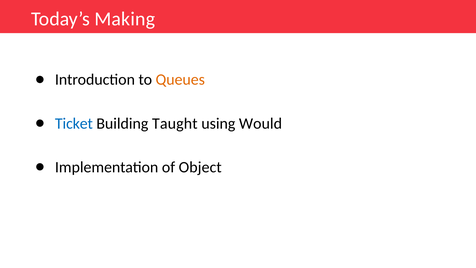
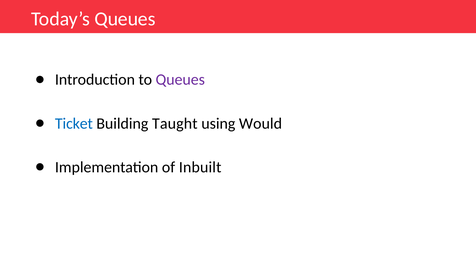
Today’s Making: Making -> Queues
Queues at (180, 80) colour: orange -> purple
Object: Object -> Inbuilt
